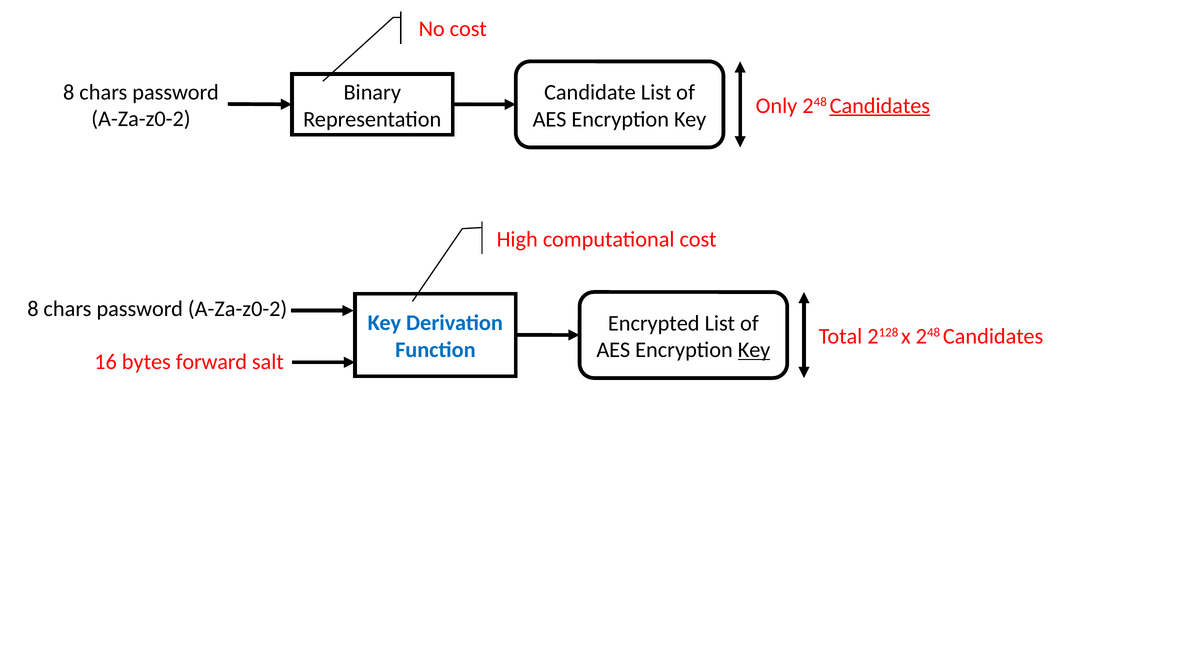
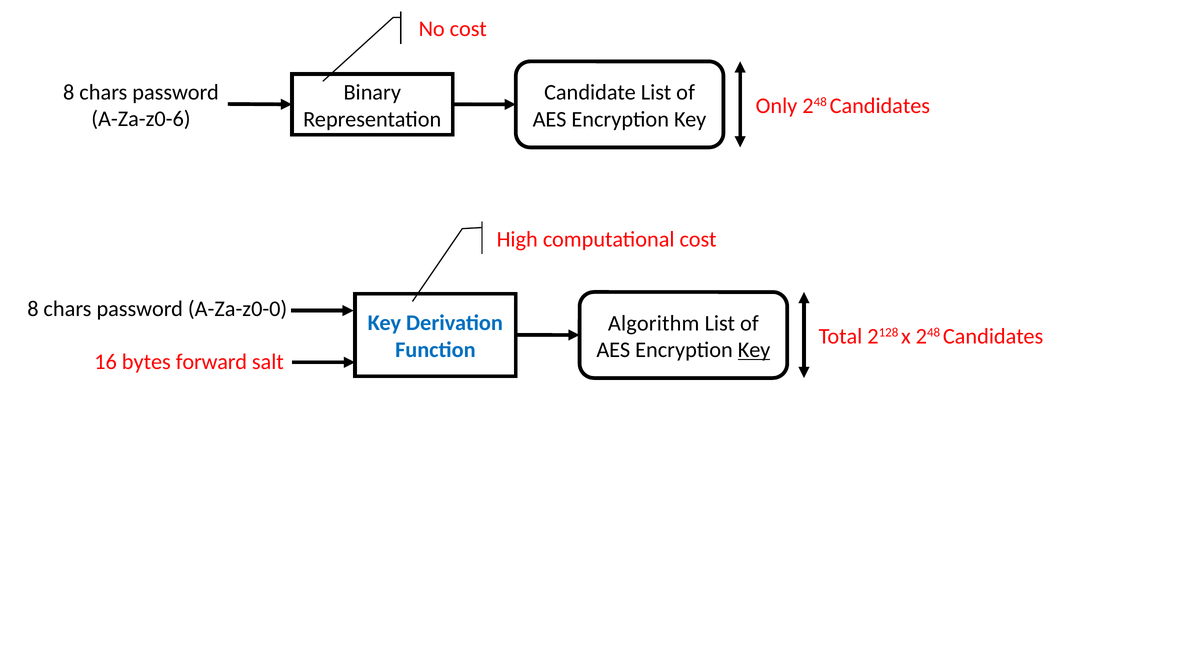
Candidates at (880, 106) underline: present -> none
A-Za-z0-2 at (141, 119): A-Za-z0-2 -> A-Za-z0-6
A-Za-z0-2 at (238, 309): A-Za-z0-2 -> A-Za-z0-0
Encrypted: Encrypted -> Algorithm
